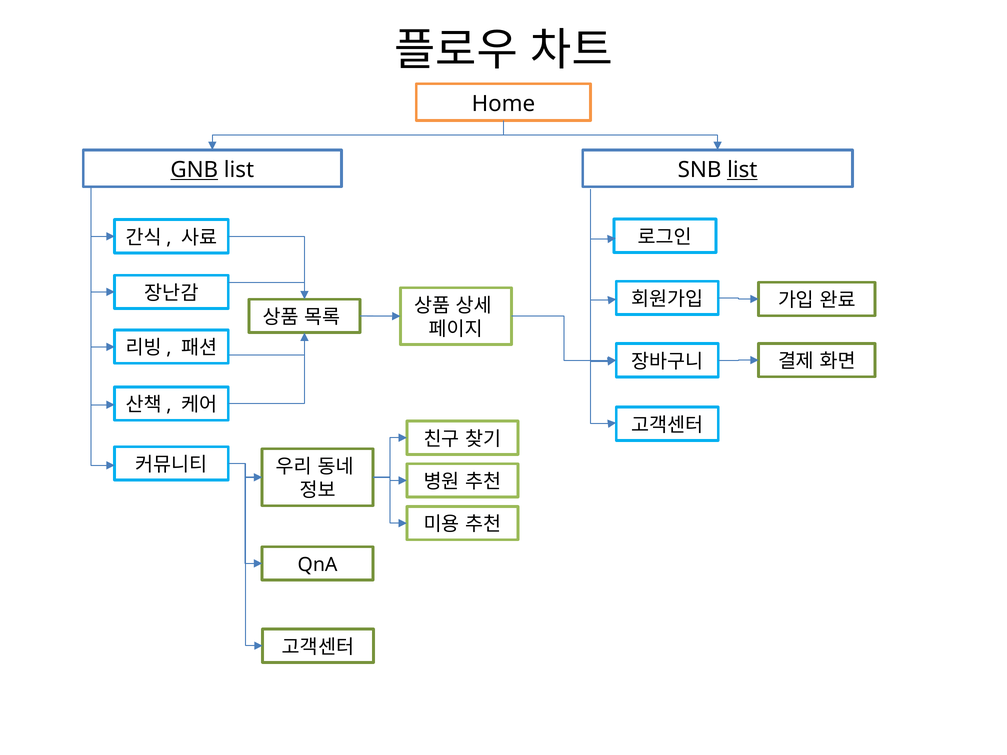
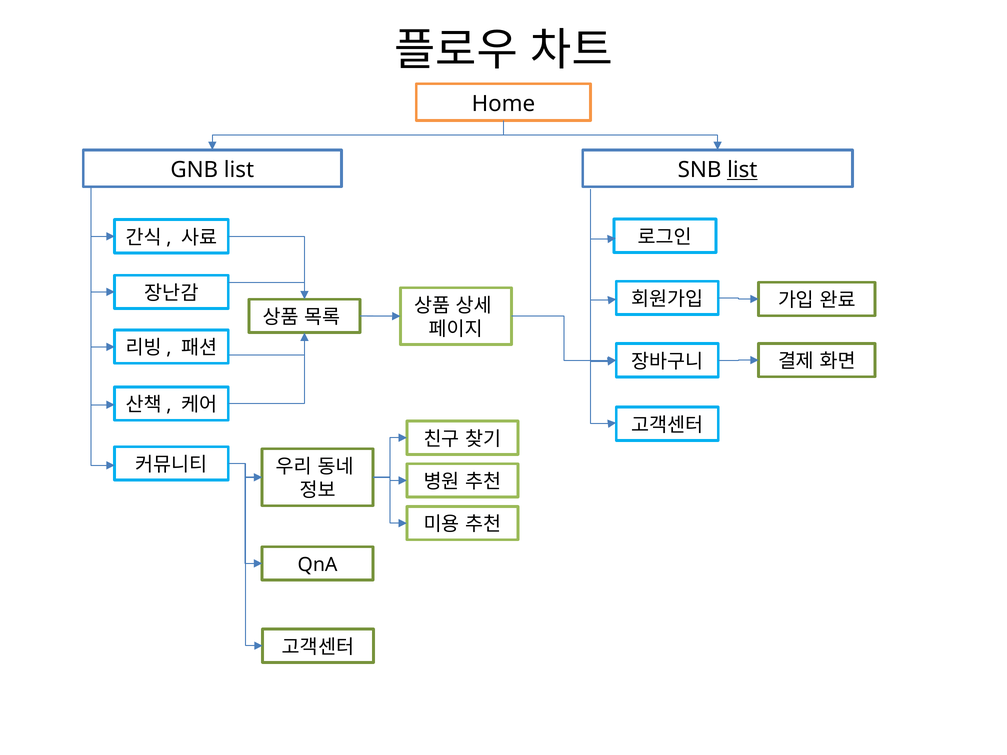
GNB underline: present -> none
